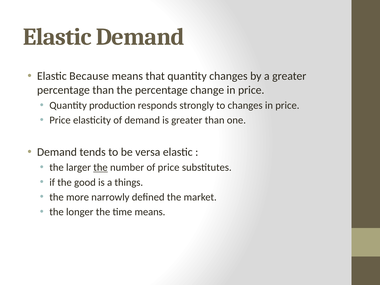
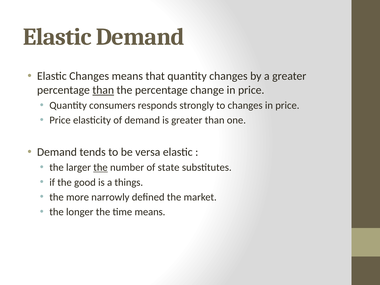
Elastic Because: Because -> Changes
than at (103, 90) underline: none -> present
production: production -> consumers
of price: price -> state
